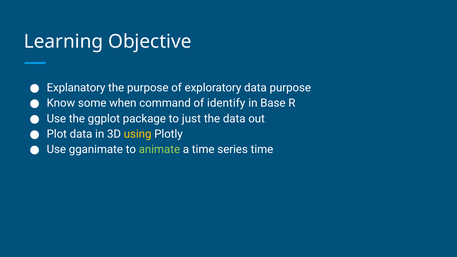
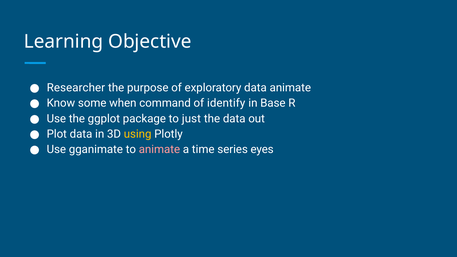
Explanatory: Explanatory -> Researcher
data purpose: purpose -> animate
animate at (159, 149) colour: light green -> pink
series time: time -> eyes
